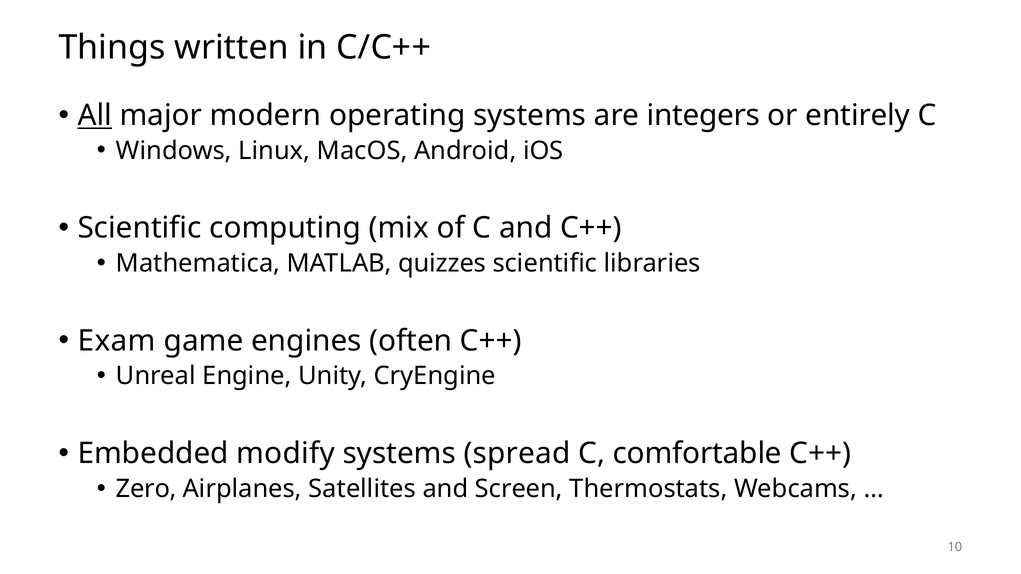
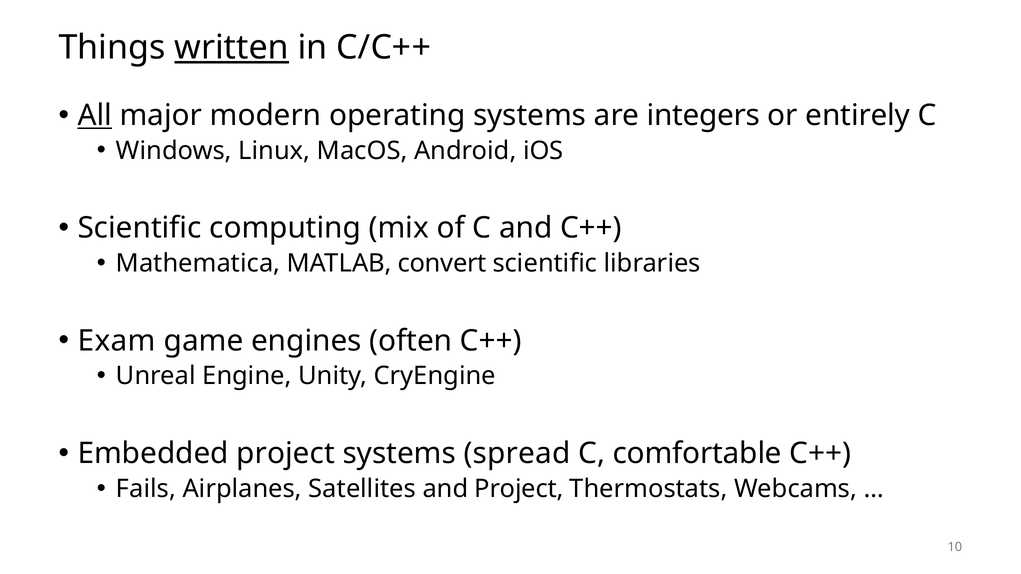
written underline: none -> present
quizzes: quizzes -> convert
Embedded modify: modify -> project
Zero: Zero -> Fails
and Screen: Screen -> Project
